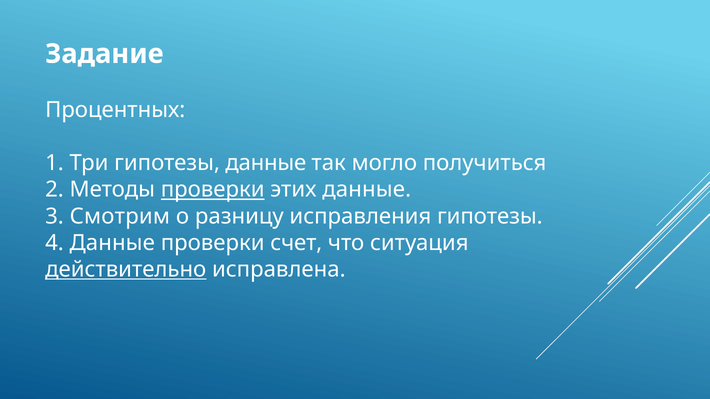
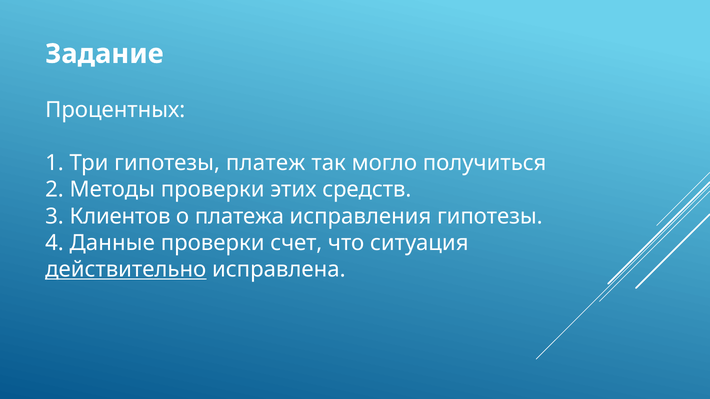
гипотезы данные: данные -> платеж
проверки at (213, 190) underline: present -> none
этих данные: данные -> средств
Смотрим: Смотрим -> Клиентов
разницу: разницу -> платежа
